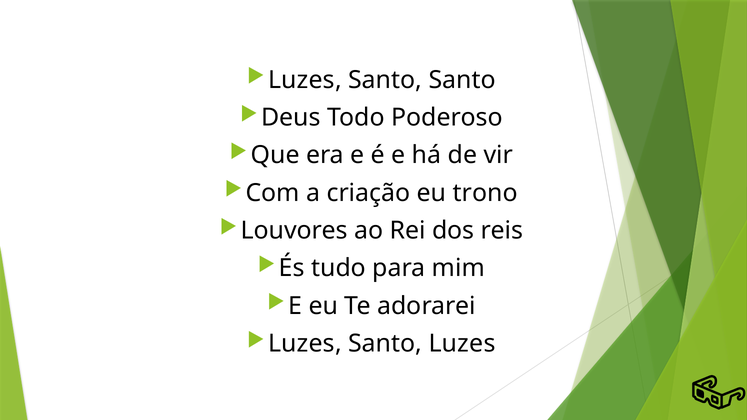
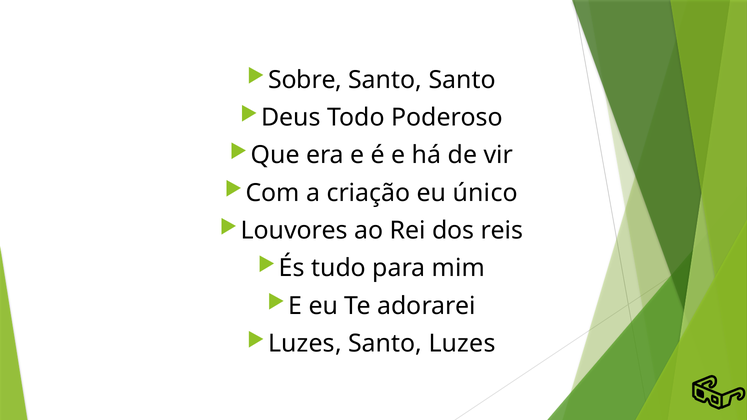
Luzes at (305, 80): Luzes -> Sobre
trono: trono -> único
